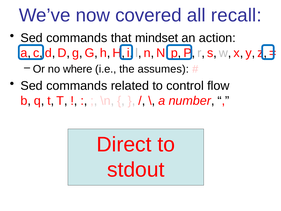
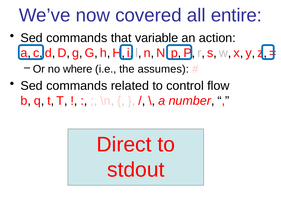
recall: recall -> entire
mindset: mindset -> variable
